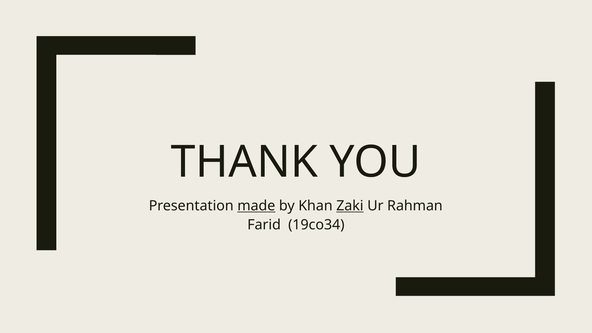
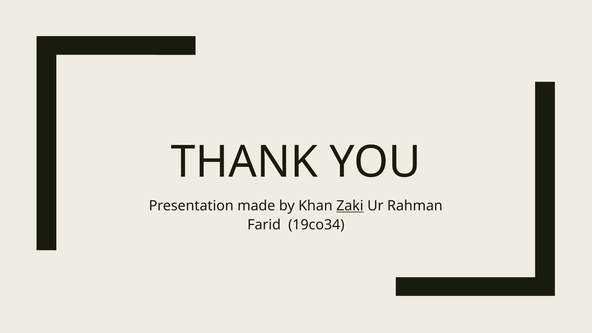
made underline: present -> none
